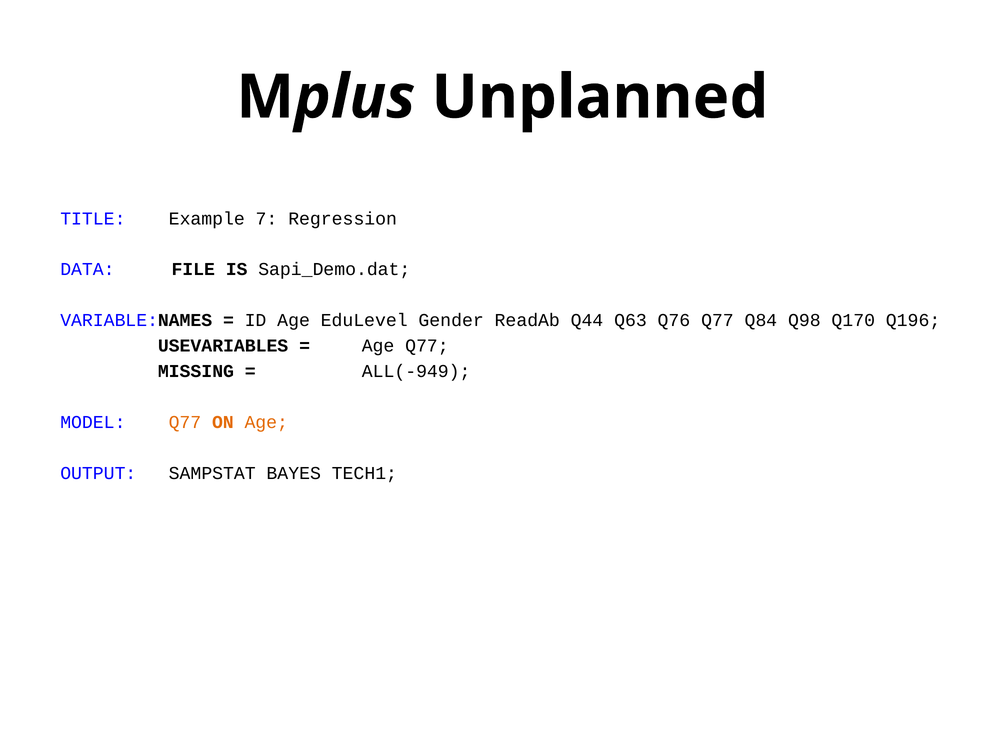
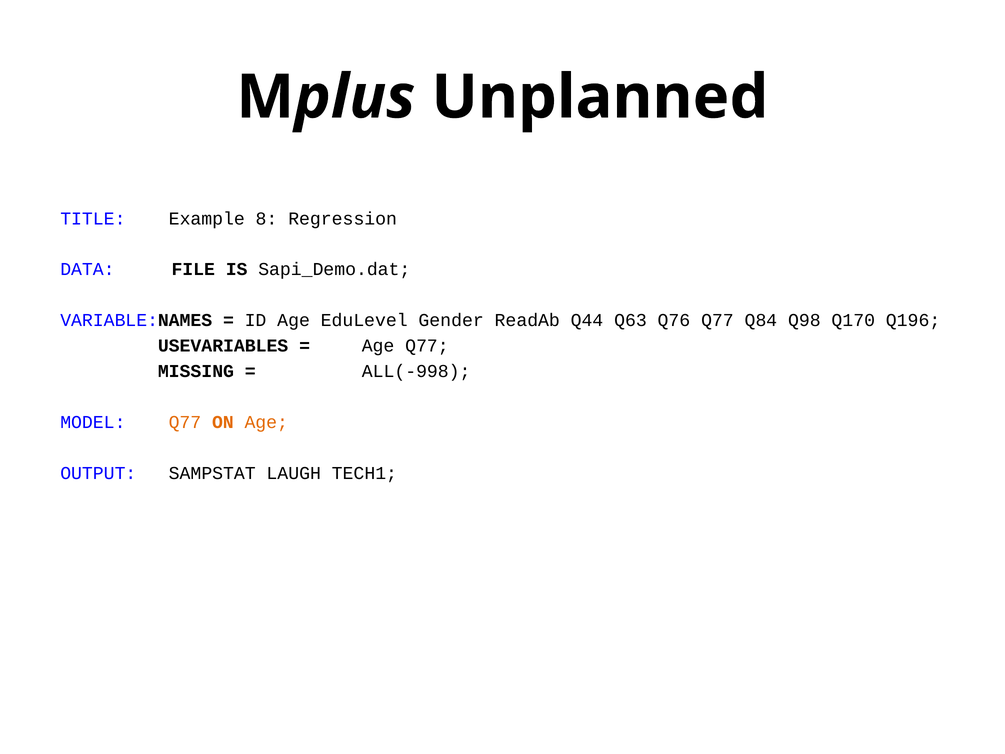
7: 7 -> 8
ALL(-949: ALL(-949 -> ALL(-998
BAYES: BAYES -> LAUGH
